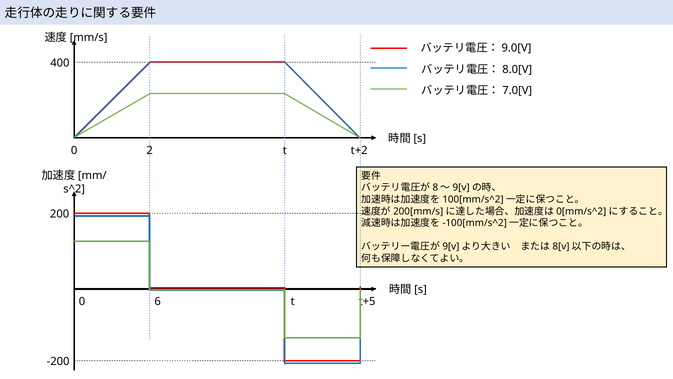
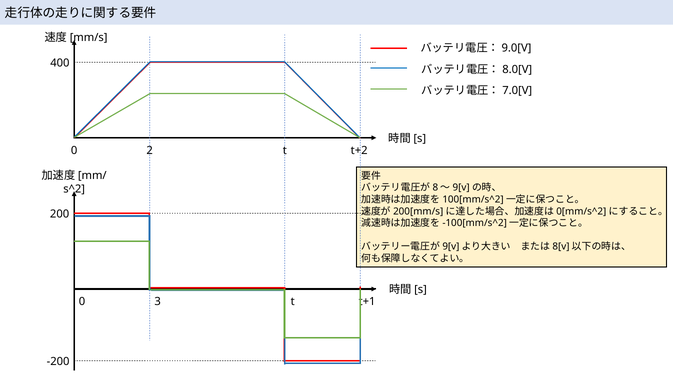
6: 6 -> 3
t+5: t+5 -> t+1
